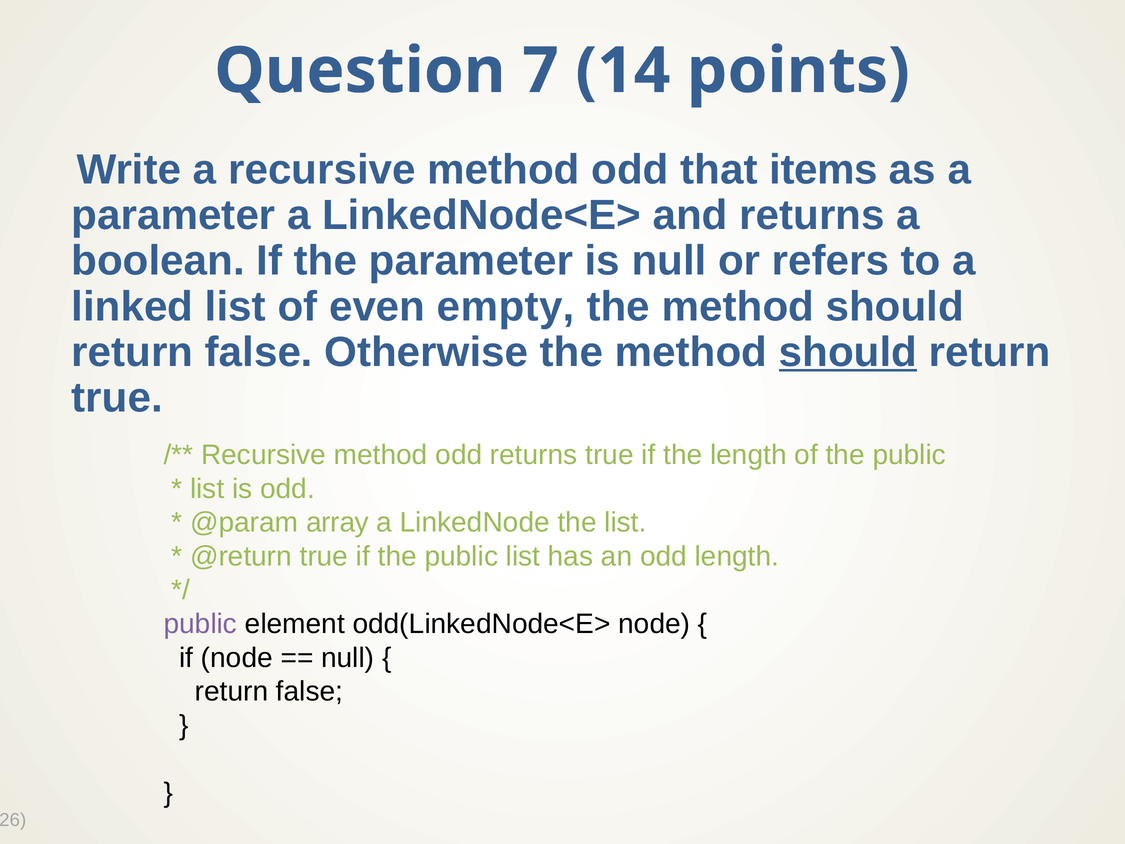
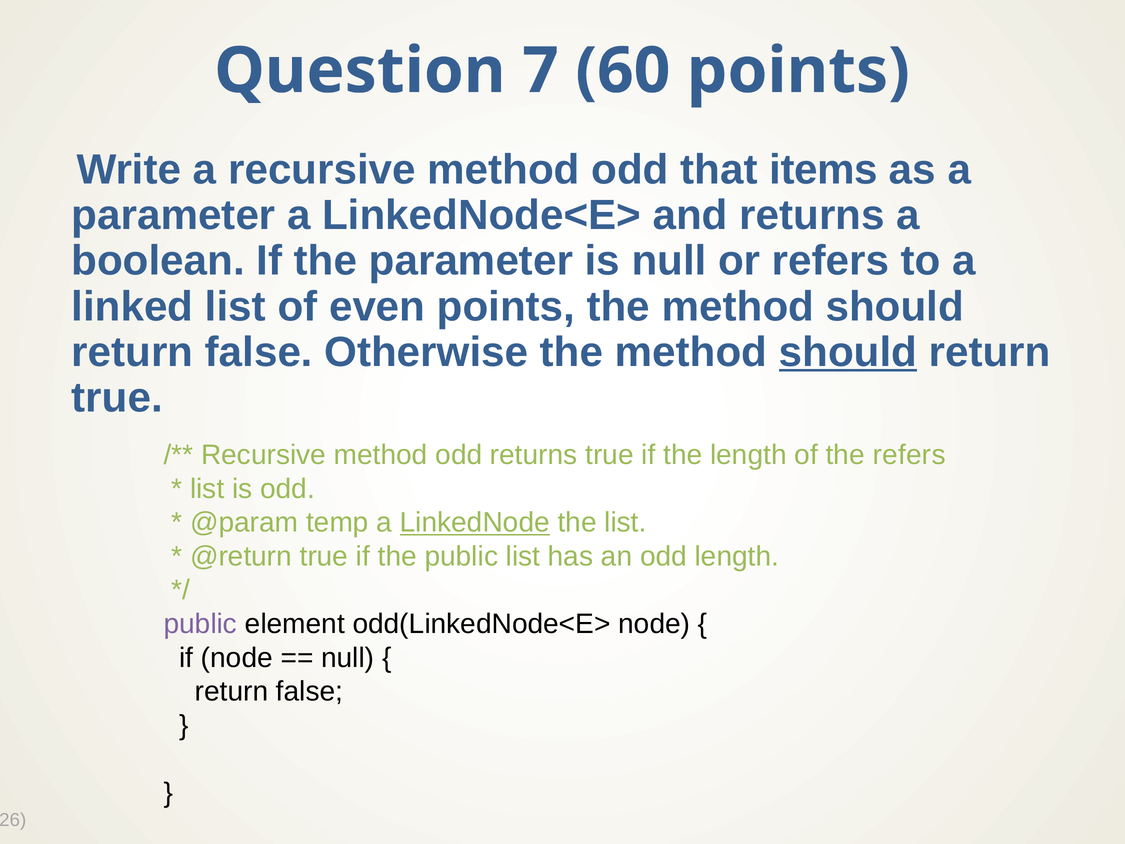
14: 14 -> 60
even empty: empty -> points
of the public: public -> refers
array: array -> temp
LinkedNode underline: none -> present
